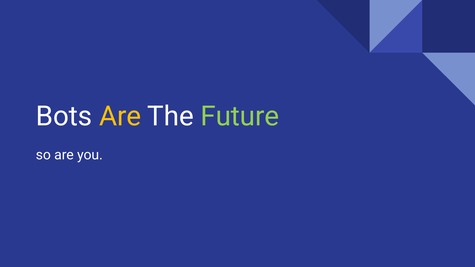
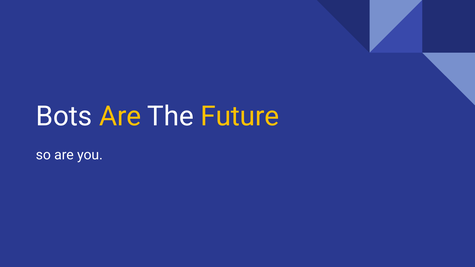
Future colour: light green -> yellow
